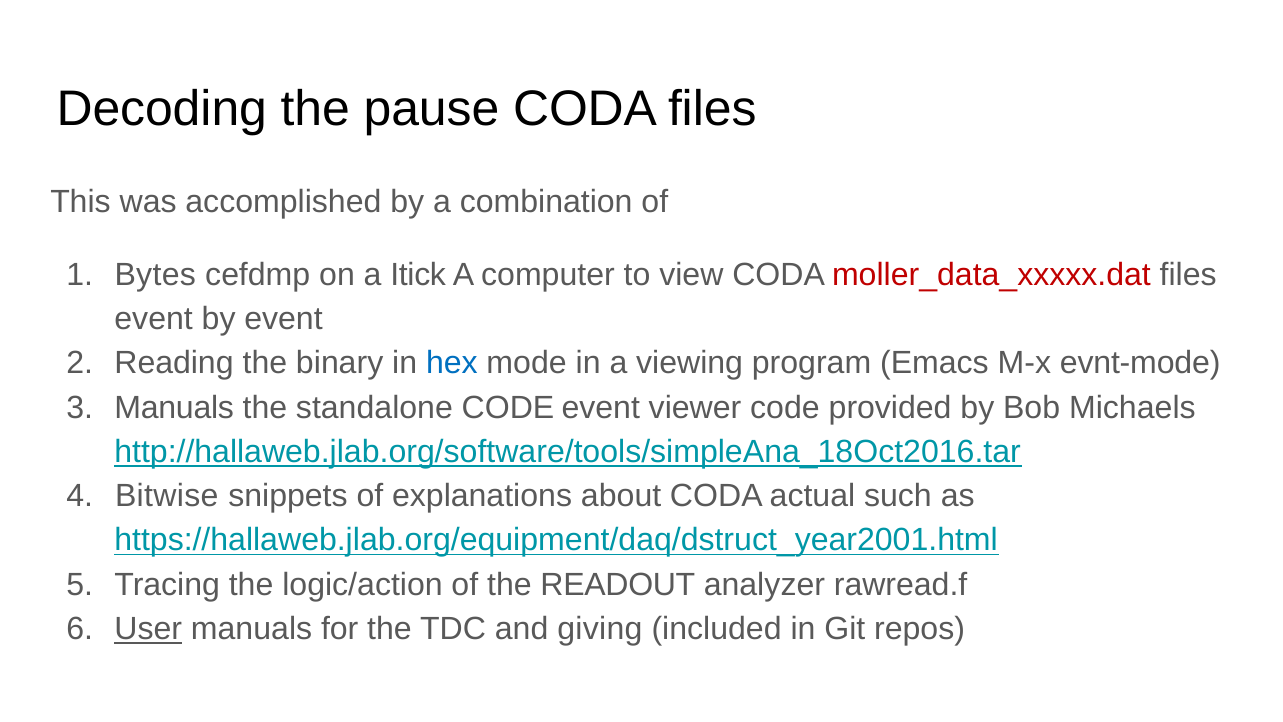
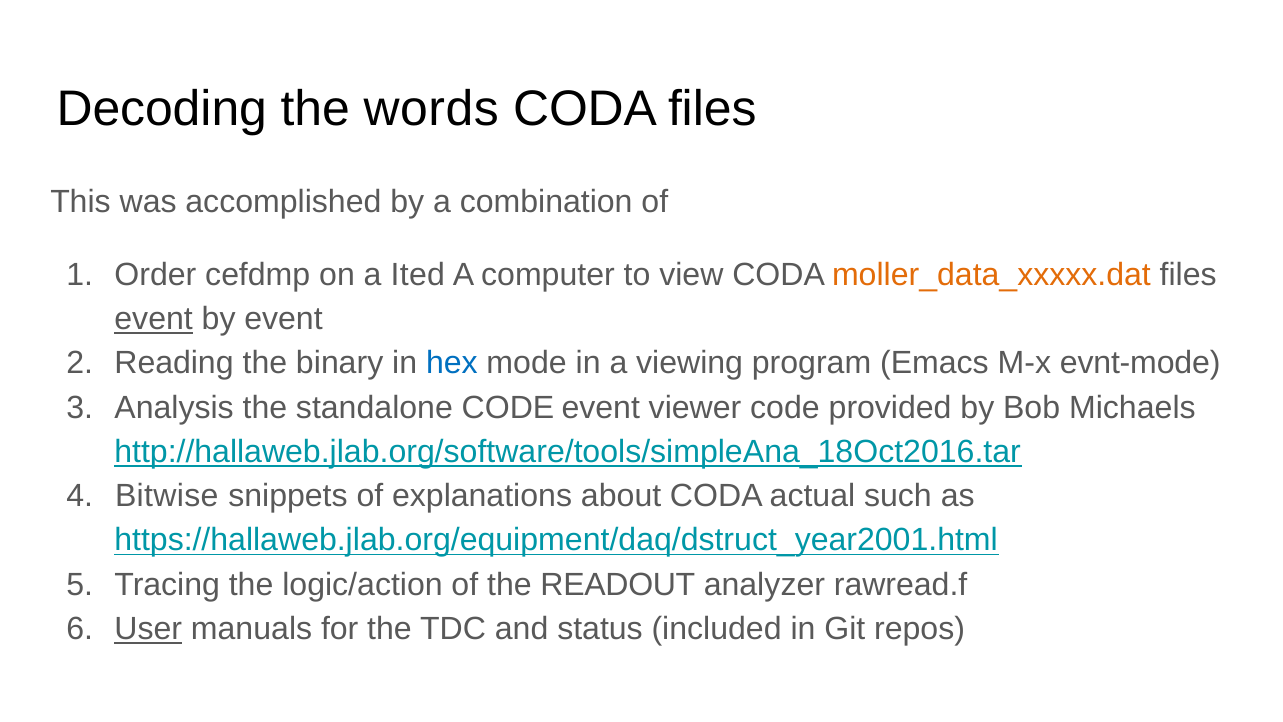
pause: pause -> words
Bytes: Bytes -> Order
Itick: Itick -> Ited
moller_data_xxxxx.dat colour: red -> orange
event at (154, 319) underline: none -> present
Manuals at (174, 407): Manuals -> Analysis
giving: giving -> status
